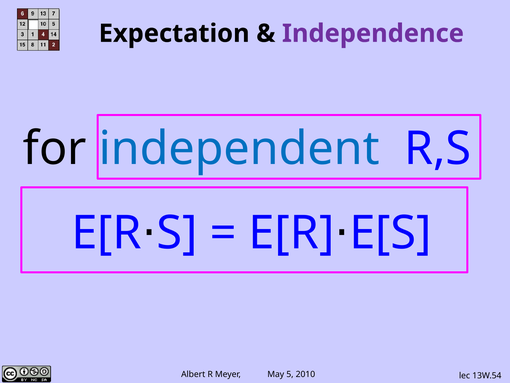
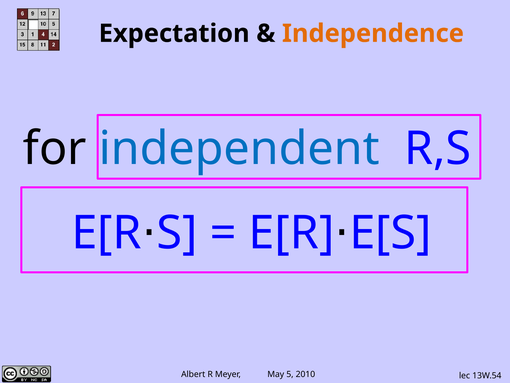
Independence colour: purple -> orange
